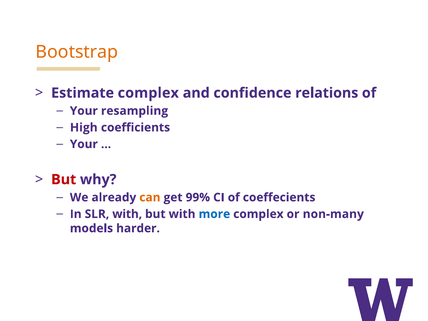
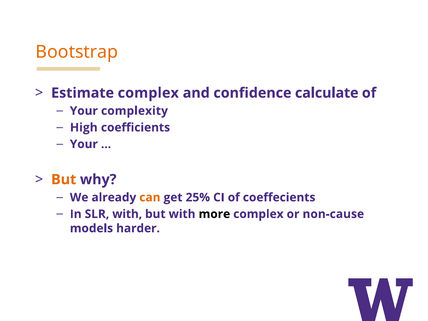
relations: relations -> calculate
resampling: resampling -> complexity
But at (64, 180) colour: red -> orange
99%: 99% -> 25%
more colour: blue -> black
non-many: non-many -> non-cause
